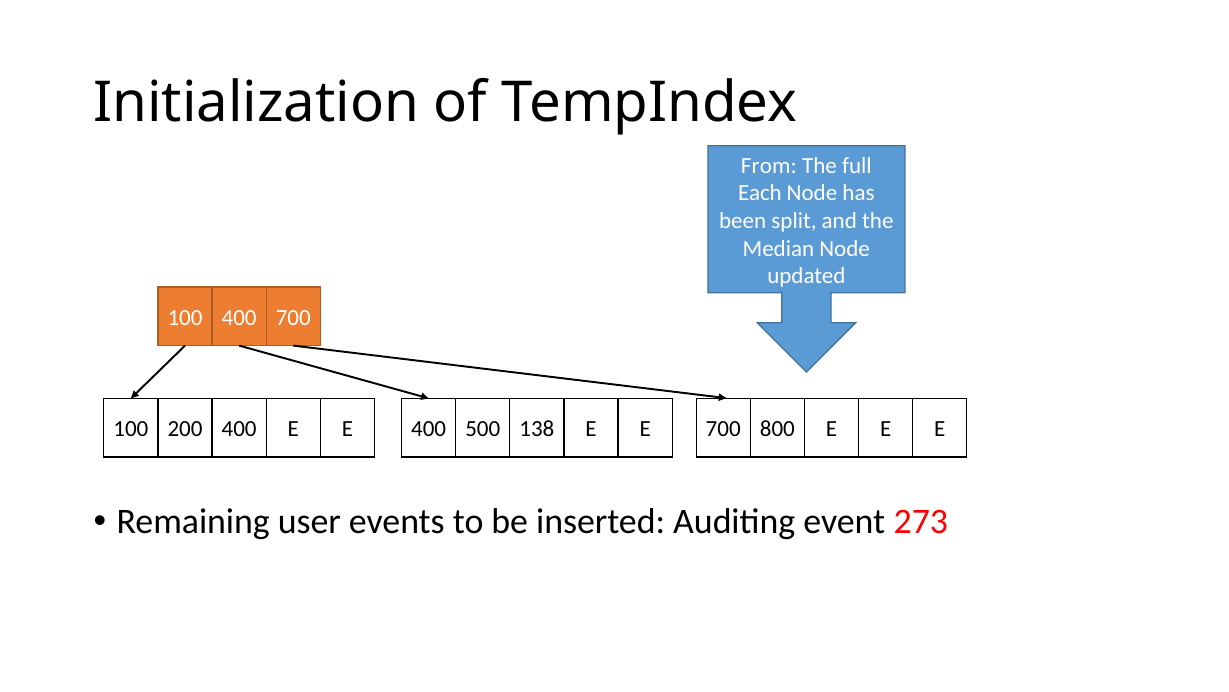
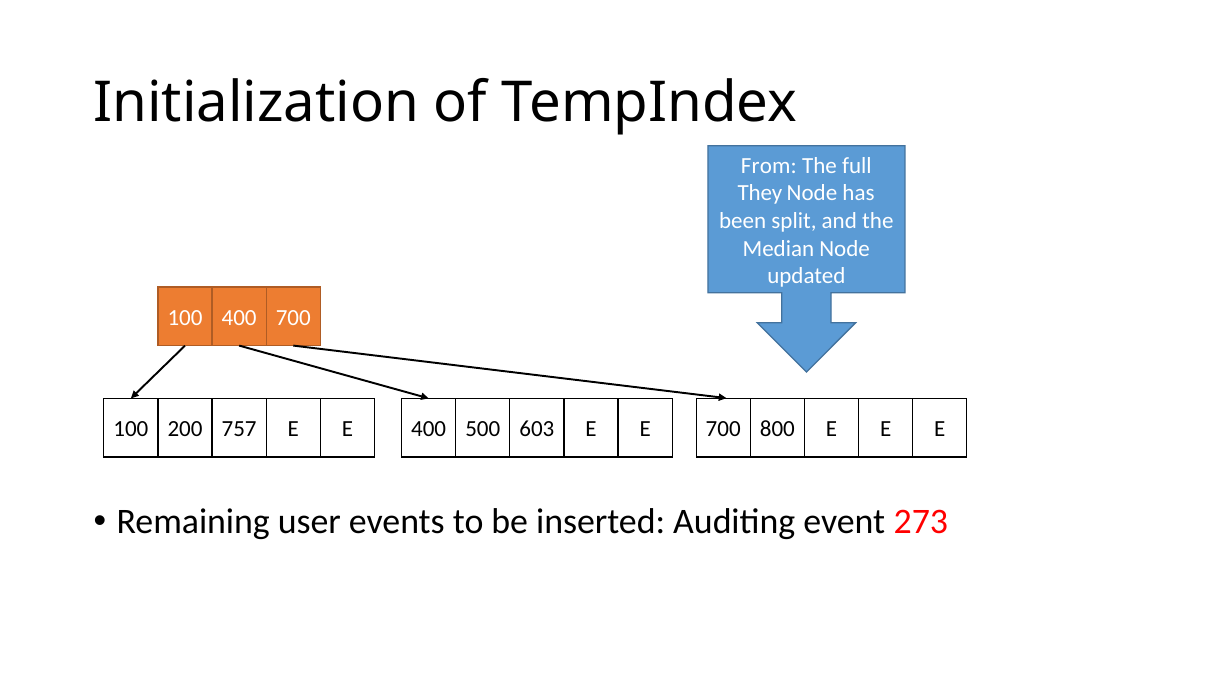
Each: Each -> They
200 400: 400 -> 757
138: 138 -> 603
